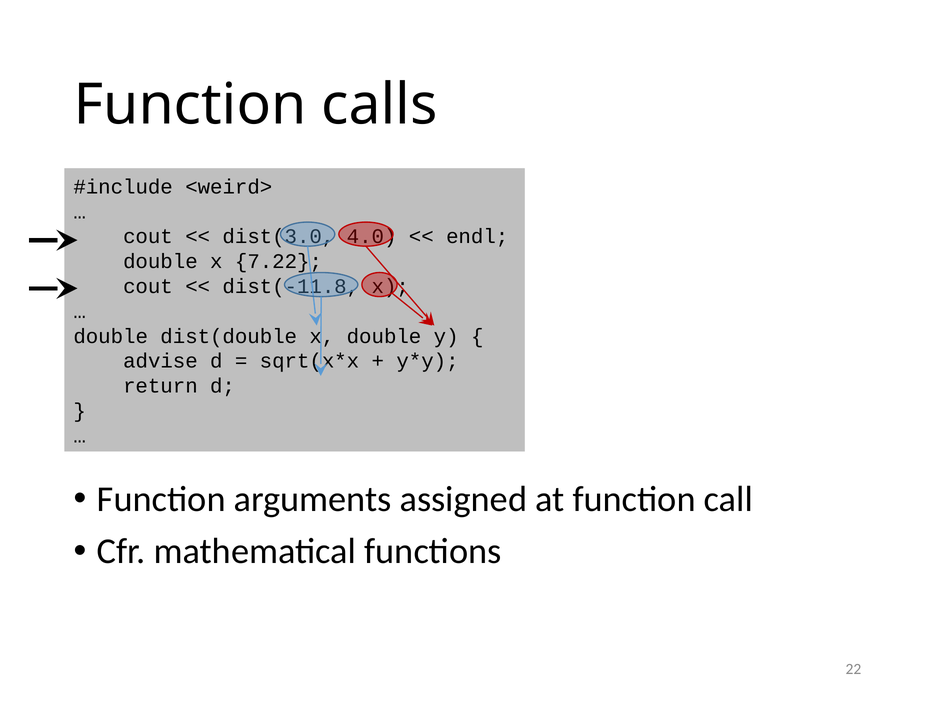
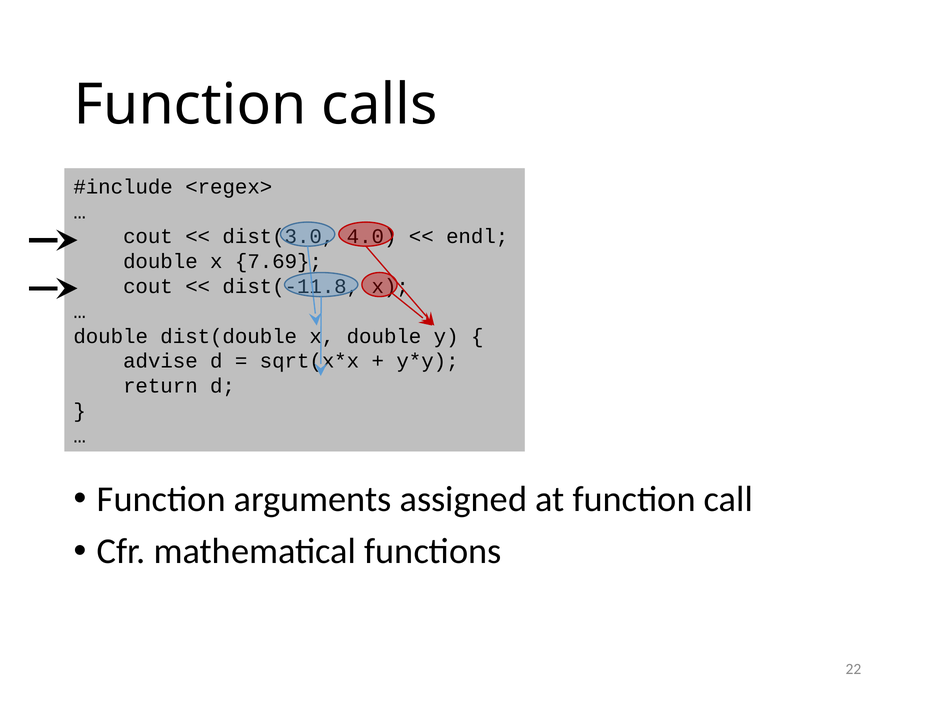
<weird>: <weird> -> <regex>
7.22: 7.22 -> 7.69
